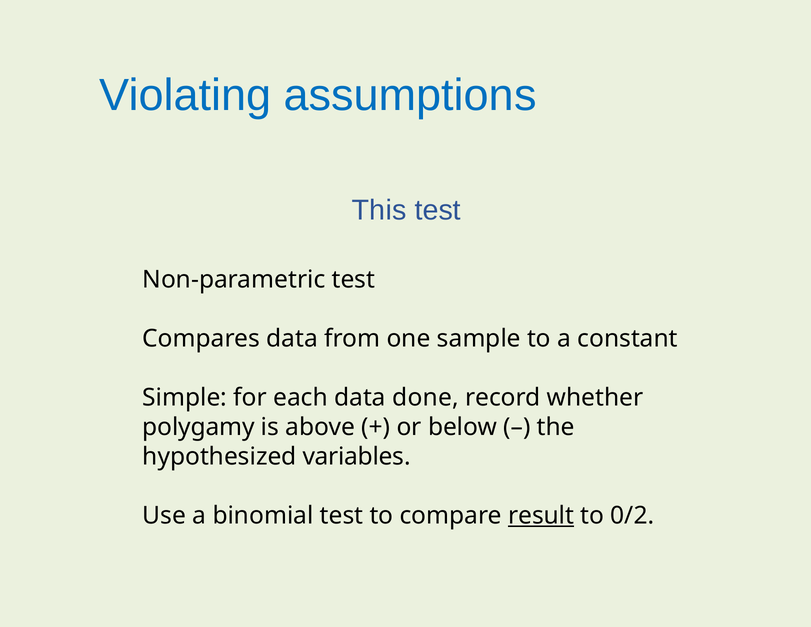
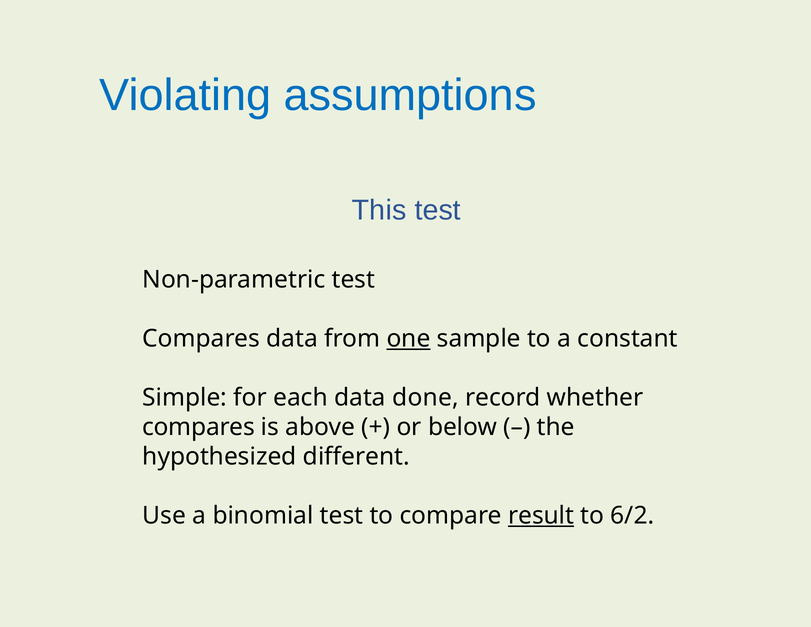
one underline: none -> present
polygamy at (199, 427): polygamy -> compares
variables: variables -> different
0/2: 0/2 -> 6/2
